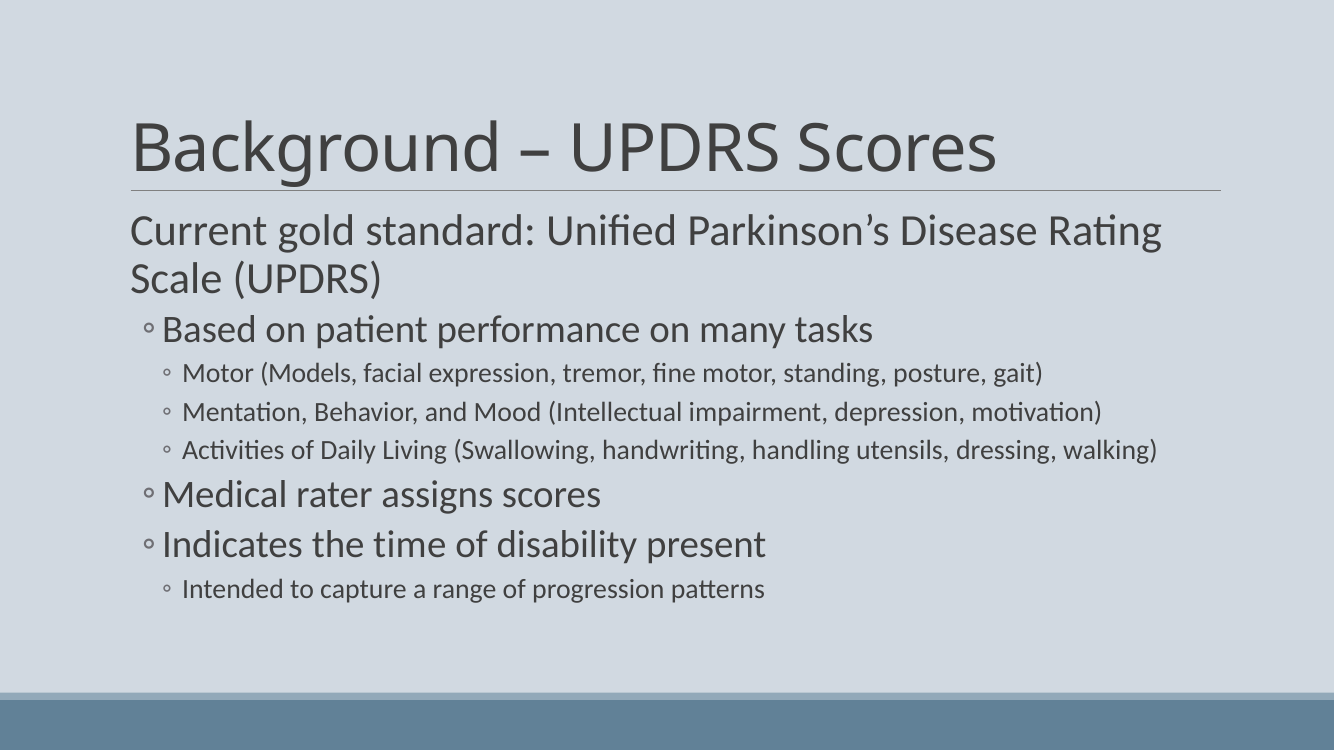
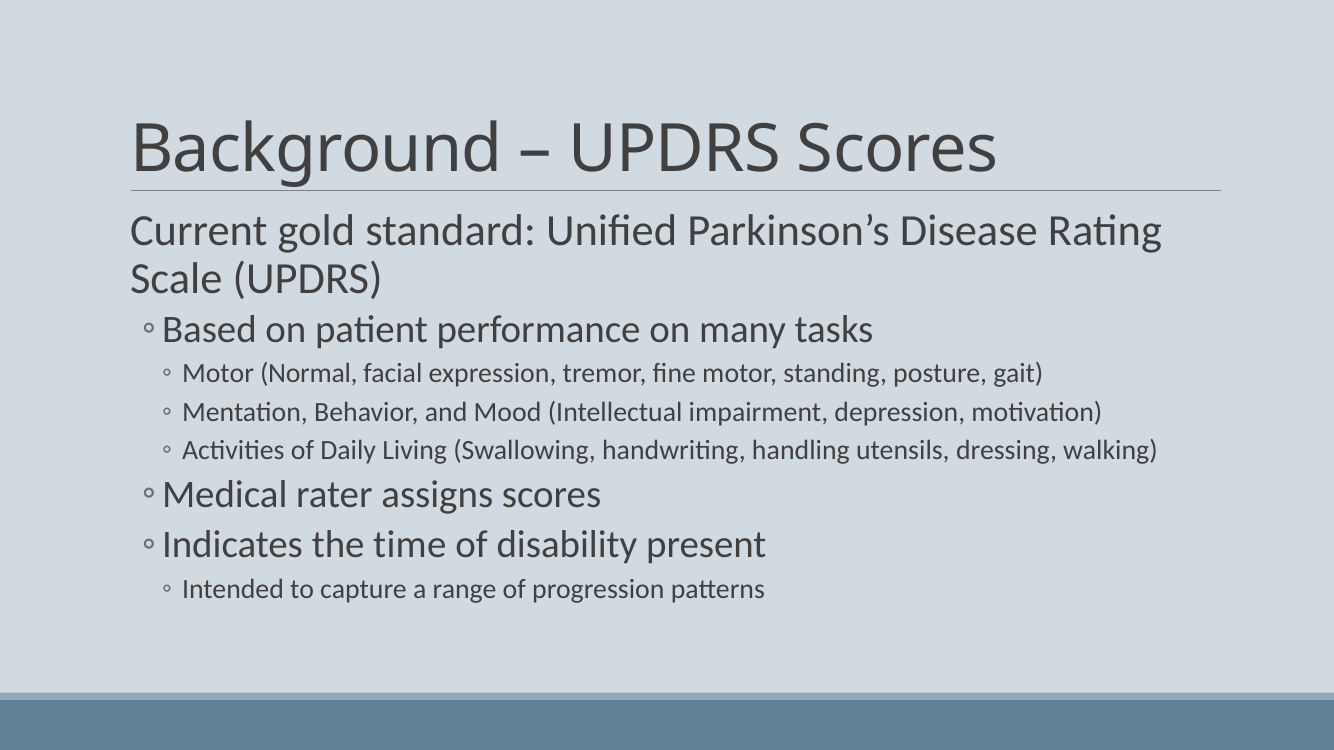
Models: Models -> Normal
